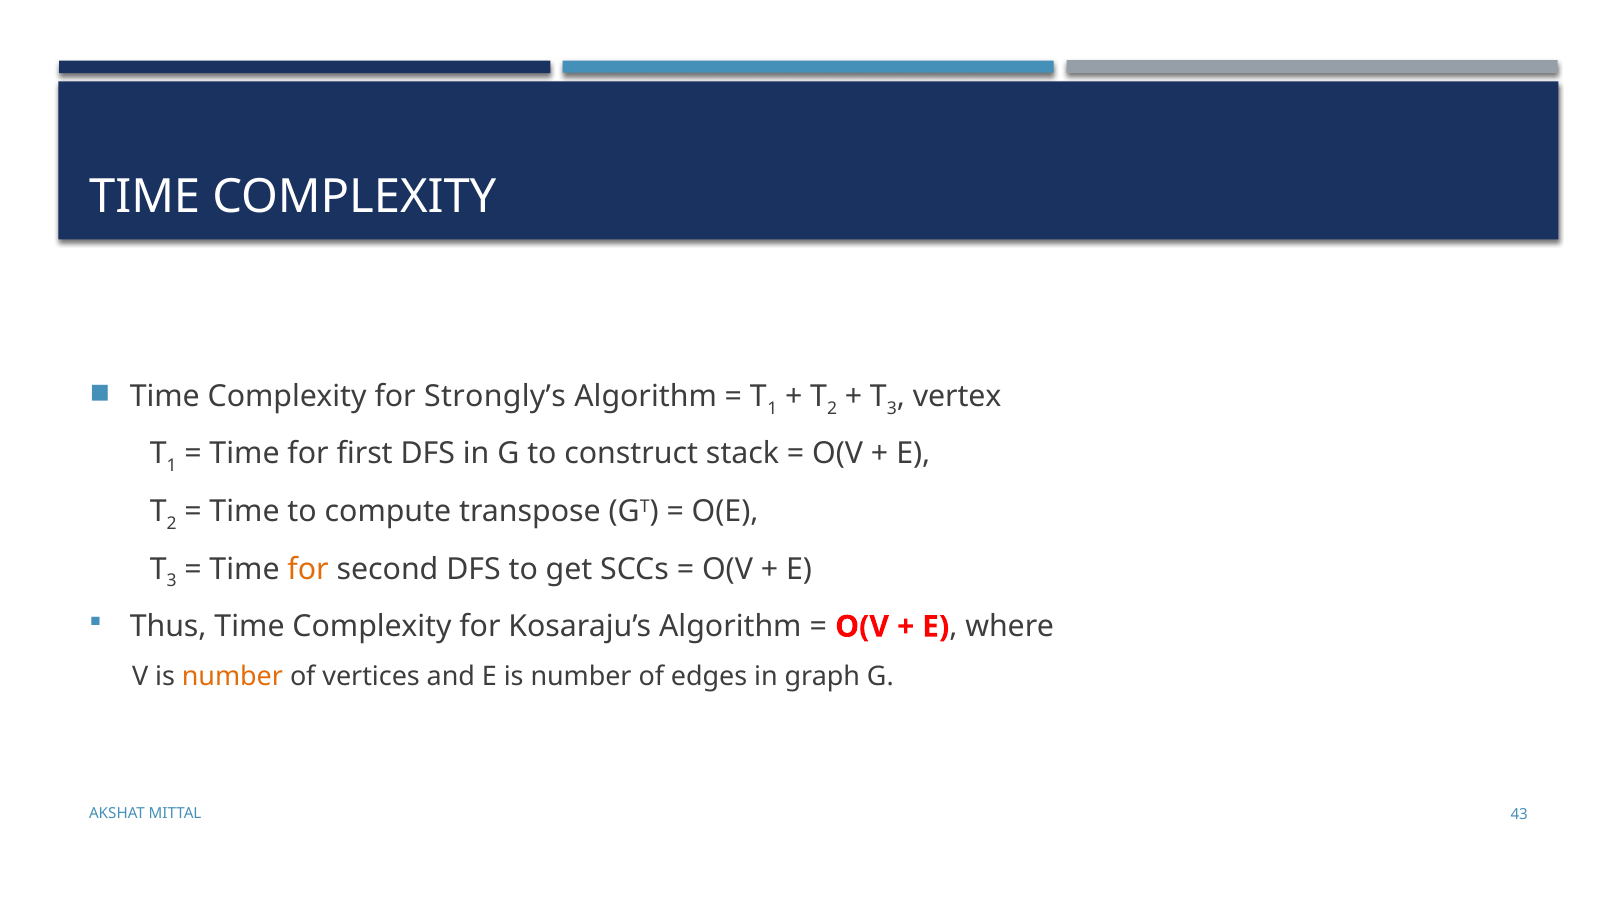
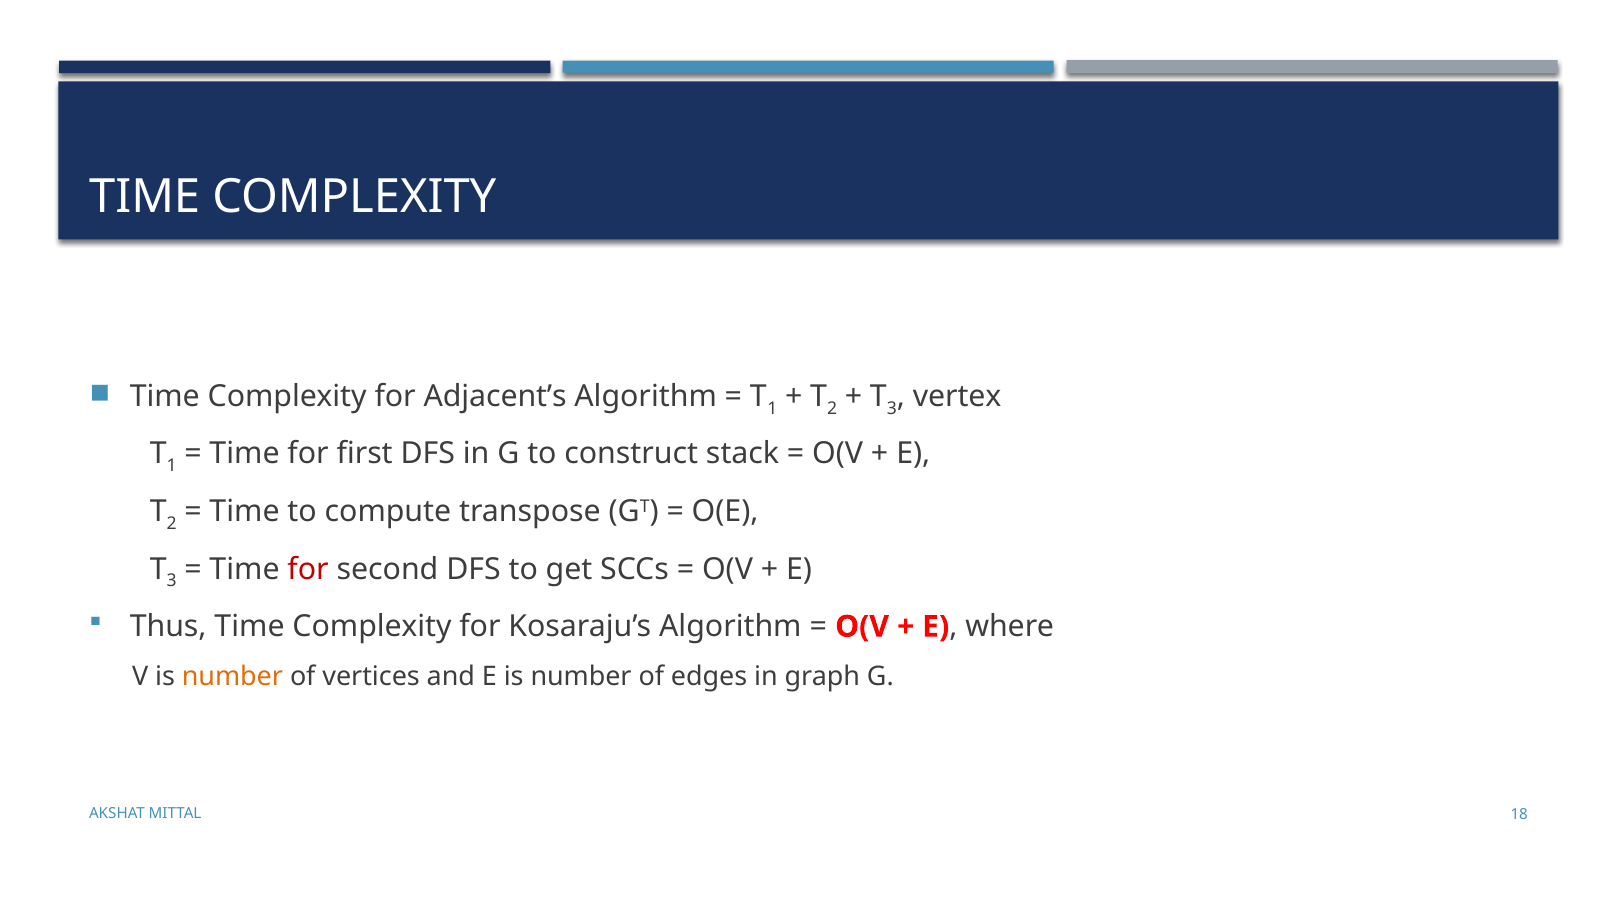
Strongly’s: Strongly’s -> Adjacent’s
for at (308, 569) colour: orange -> red
43: 43 -> 18
